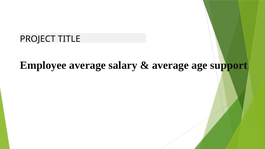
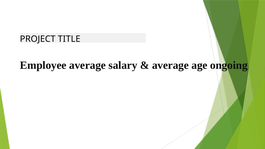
support: support -> ongoing
